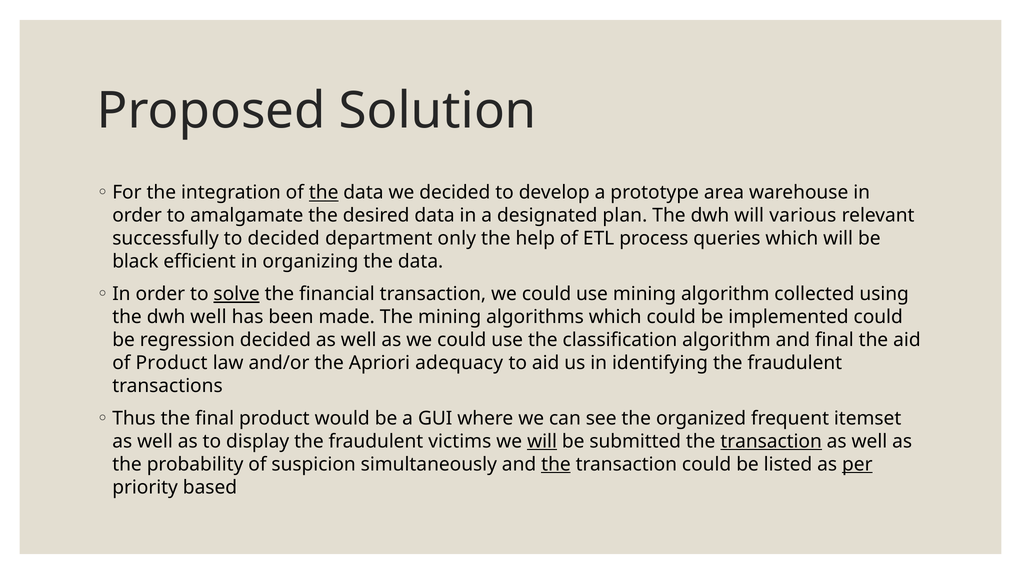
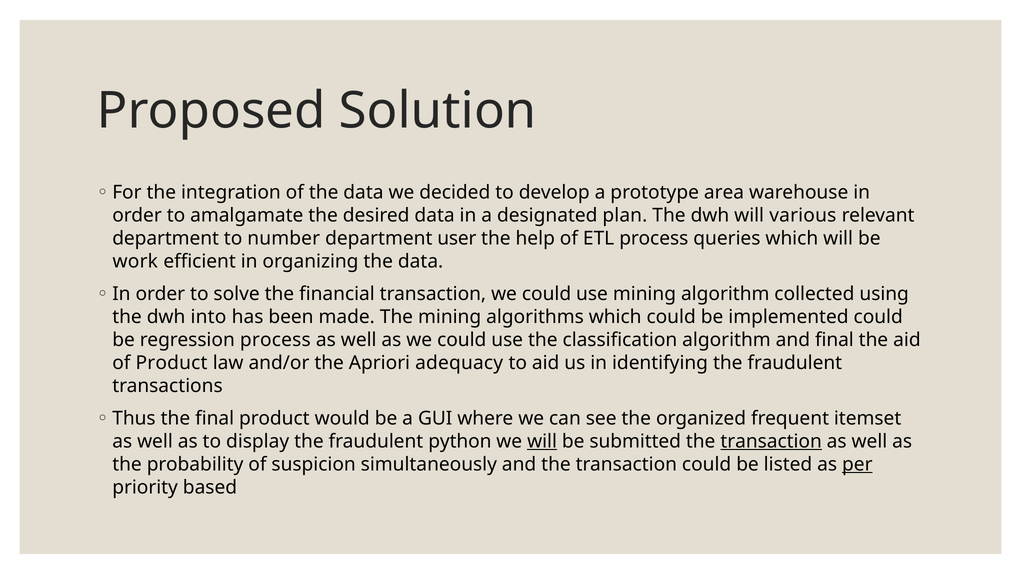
the at (324, 193) underline: present -> none
successfully at (166, 239): successfully -> department
to decided: decided -> number
only: only -> user
black: black -> work
solve underline: present -> none
dwh well: well -> into
regression decided: decided -> process
victims: victims -> python
the at (556, 465) underline: present -> none
